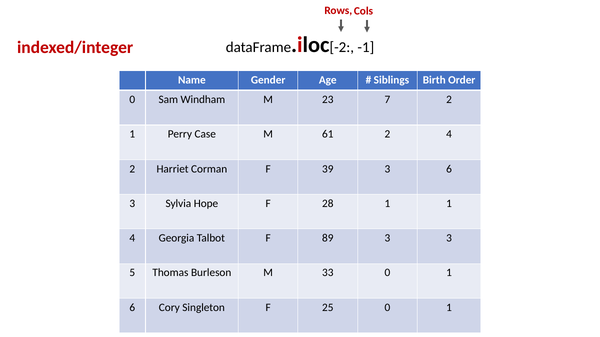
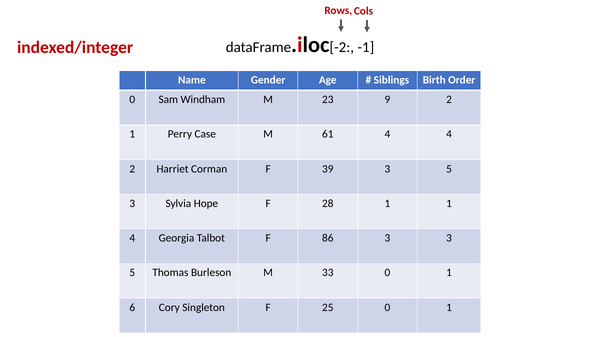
7: 7 -> 9
61 2: 2 -> 4
39 3 6: 6 -> 5
89: 89 -> 86
